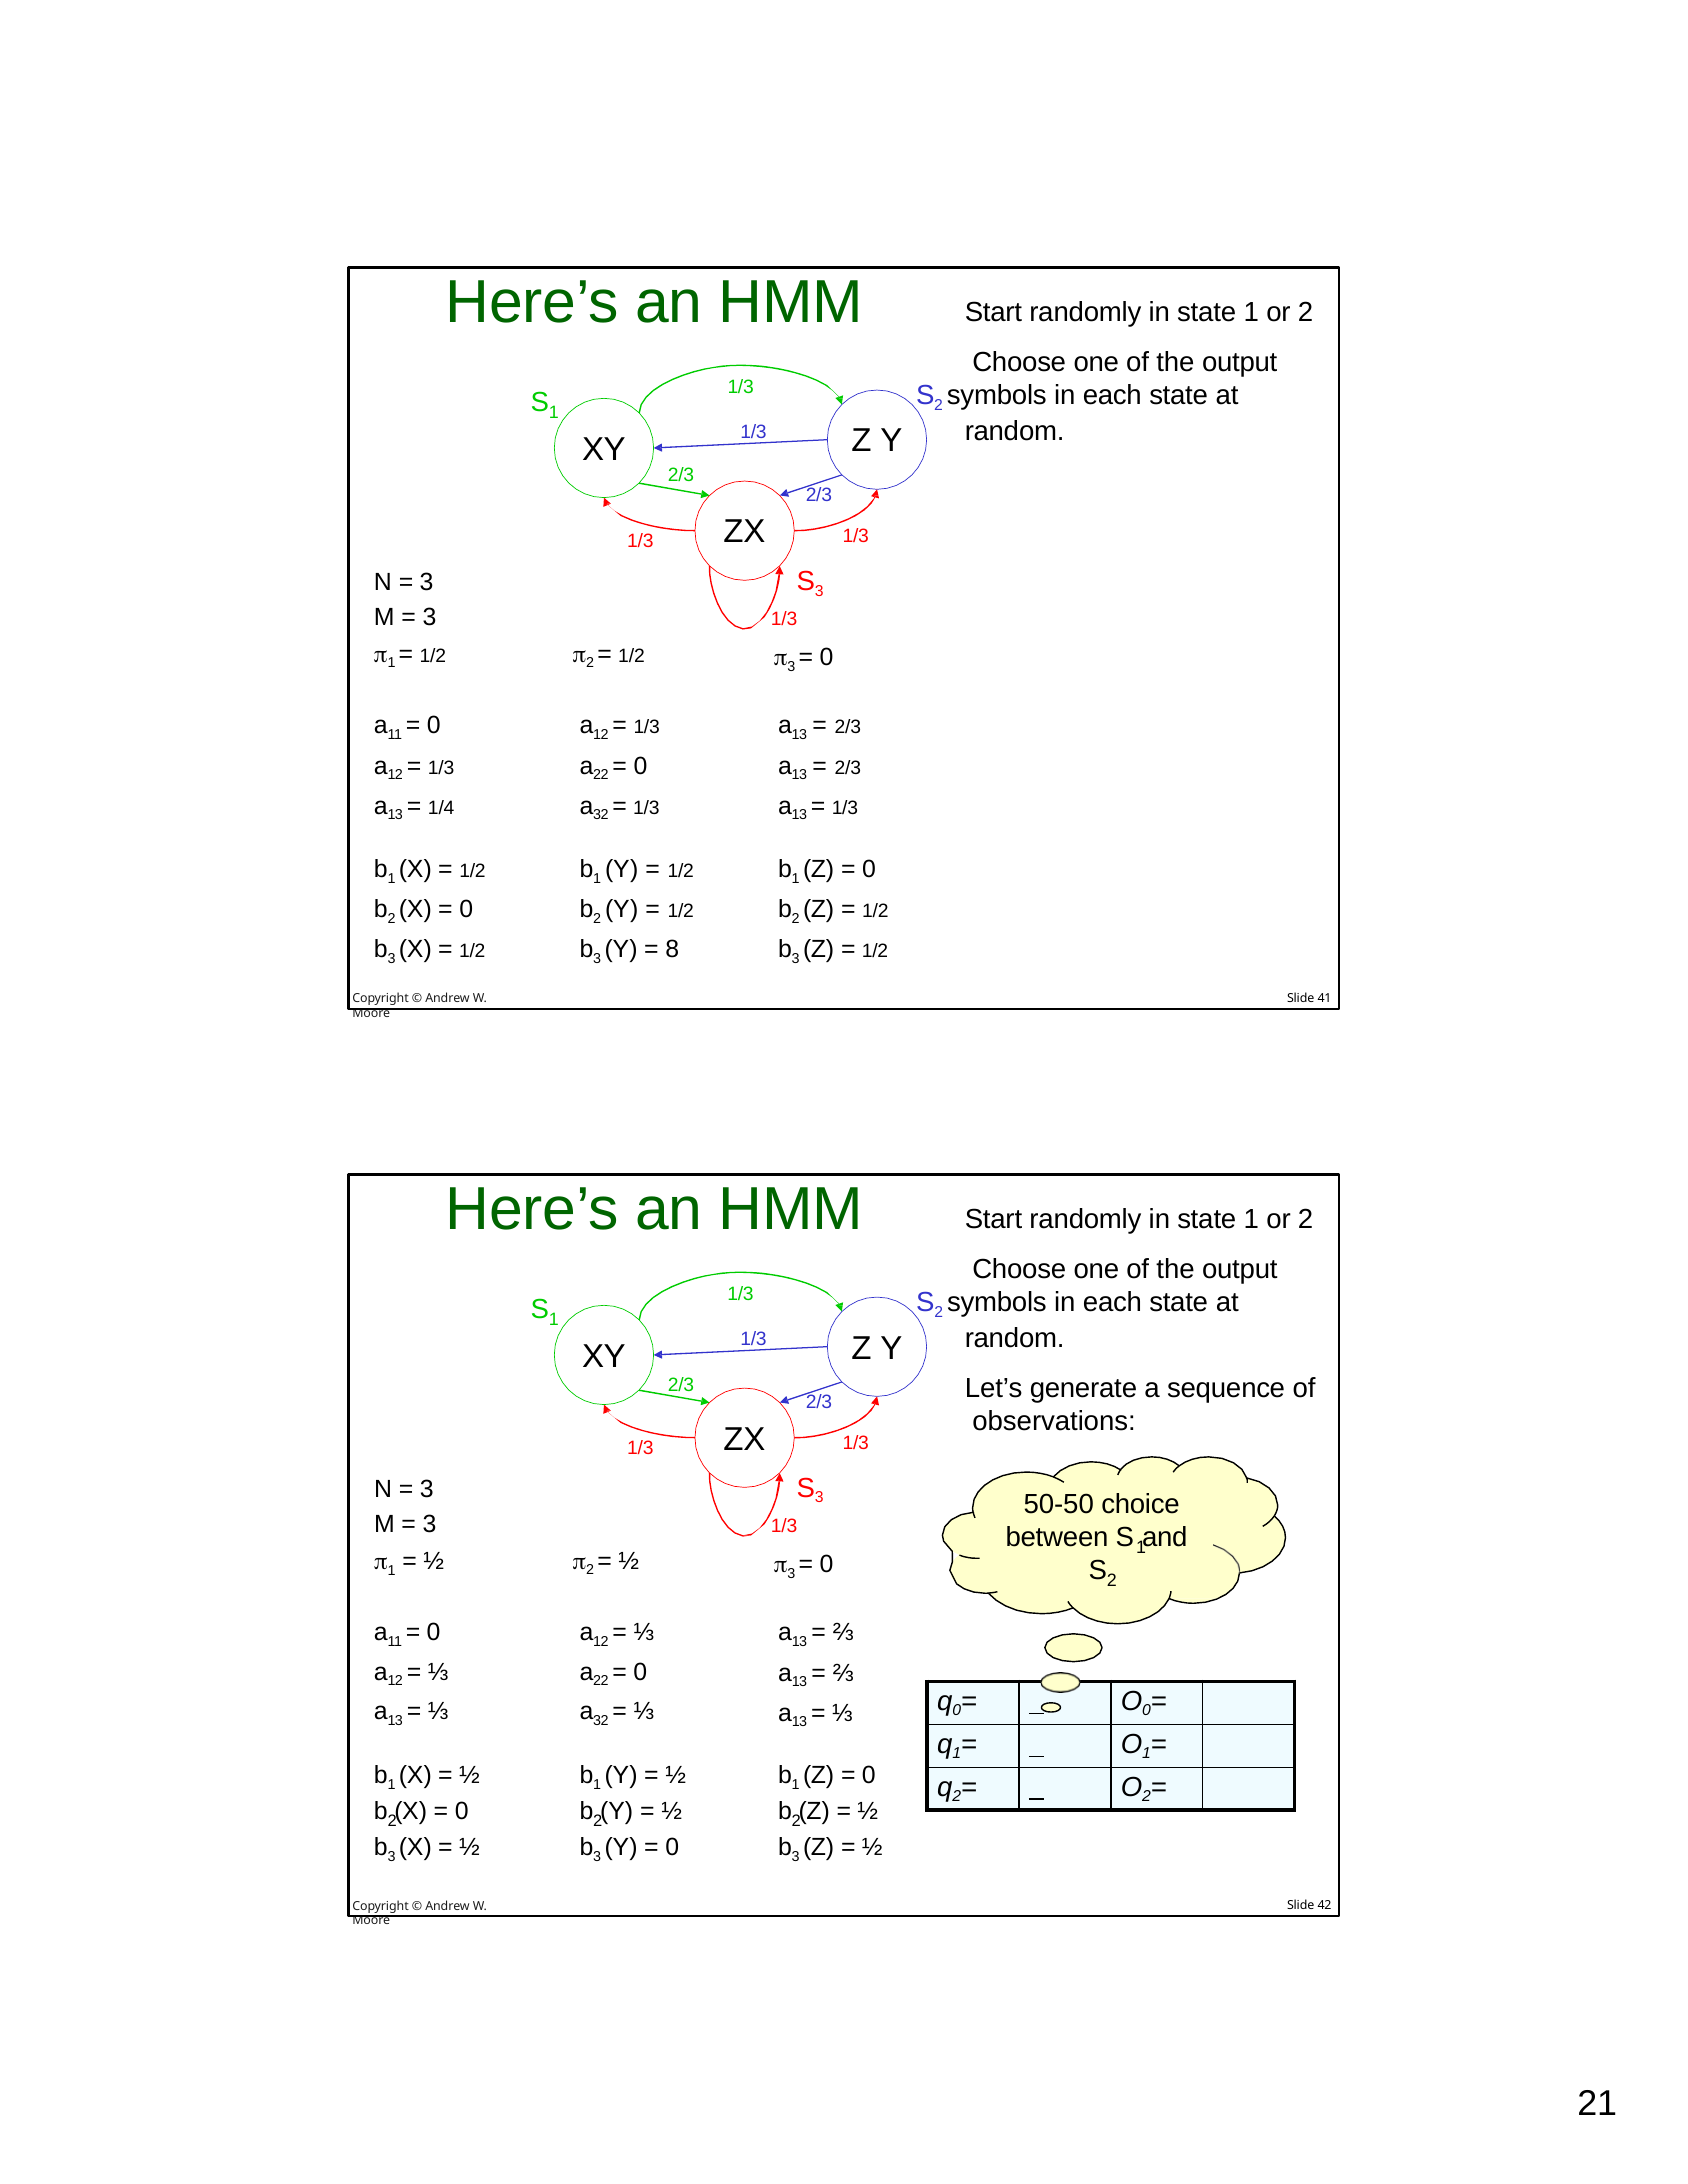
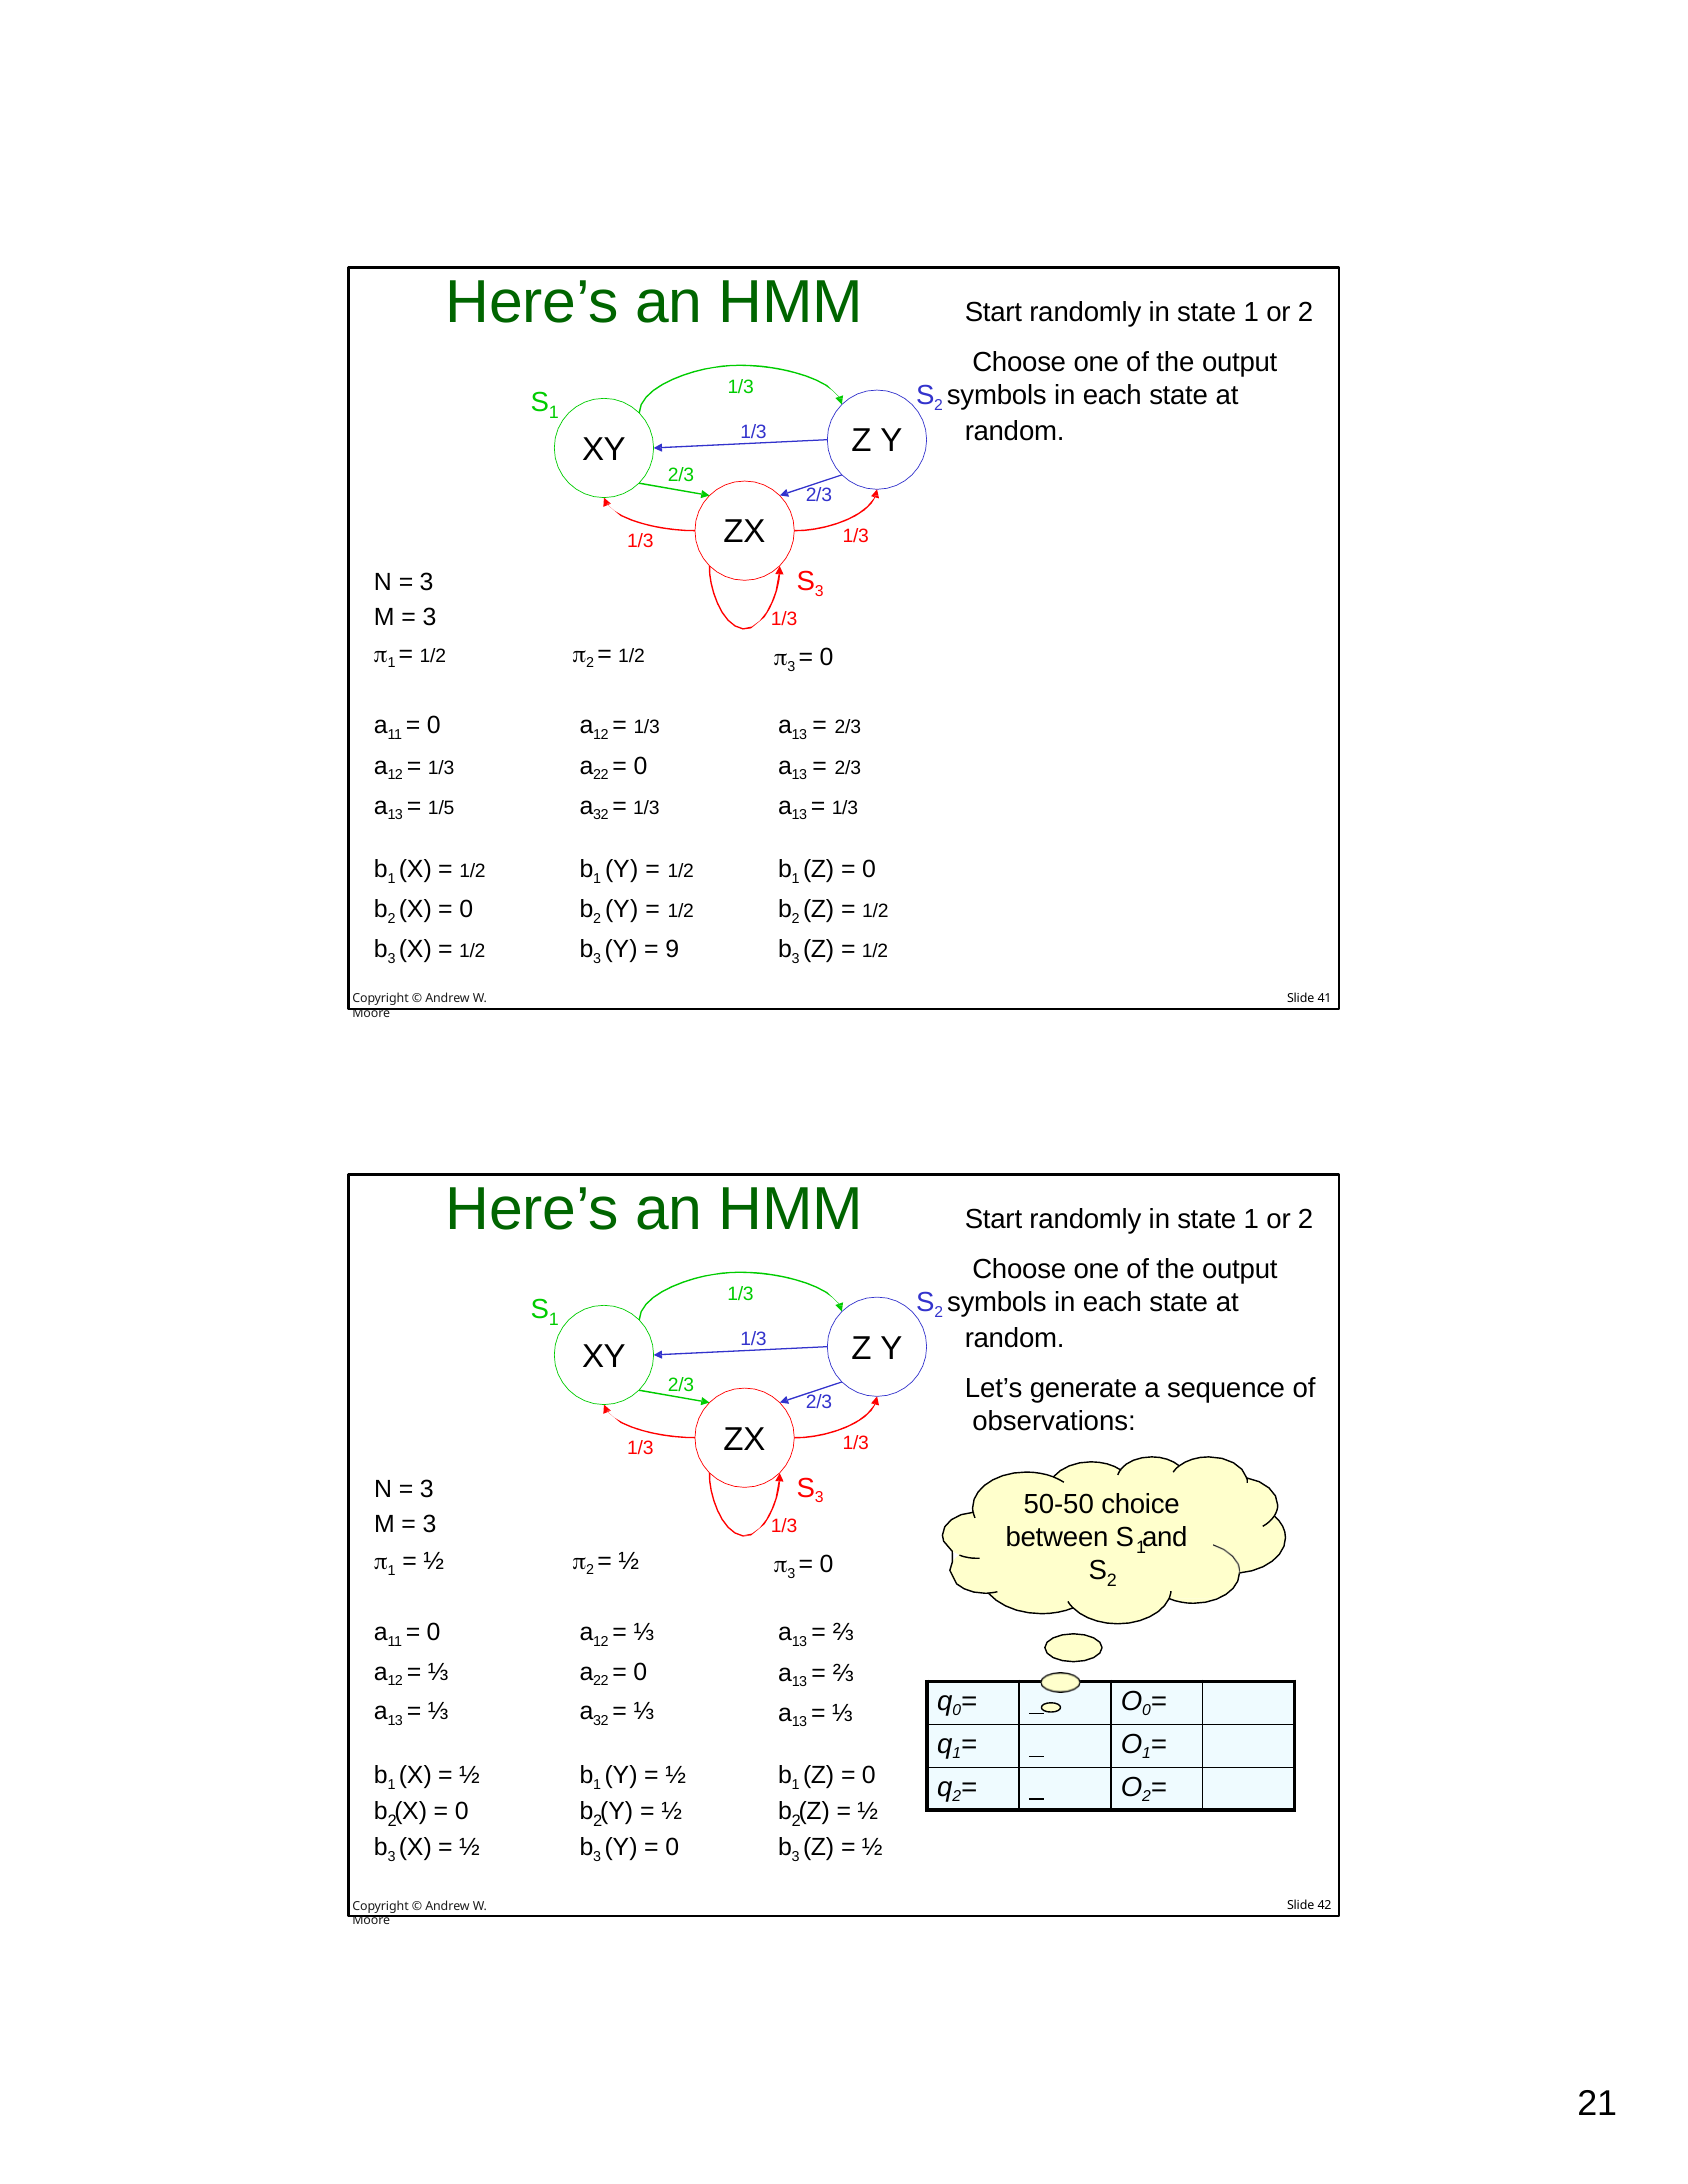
1/4: 1/4 -> 1/5
8: 8 -> 9
